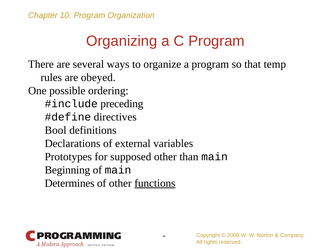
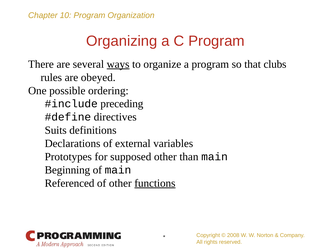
ways underline: none -> present
temp: temp -> clubs
Bool: Bool -> Suits
Determines: Determines -> Referenced
